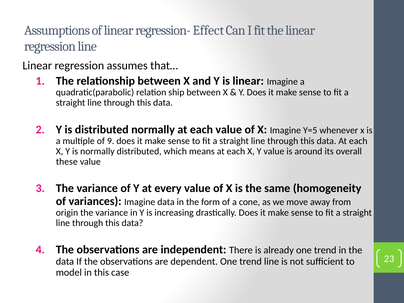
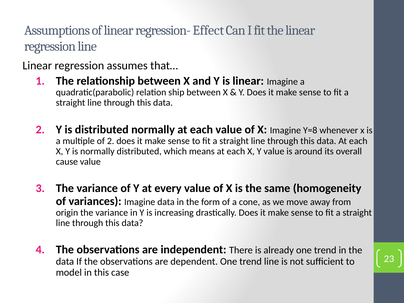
Y=5: Y=5 -> Y=8
of 9: 9 -> 2
these: these -> cause
